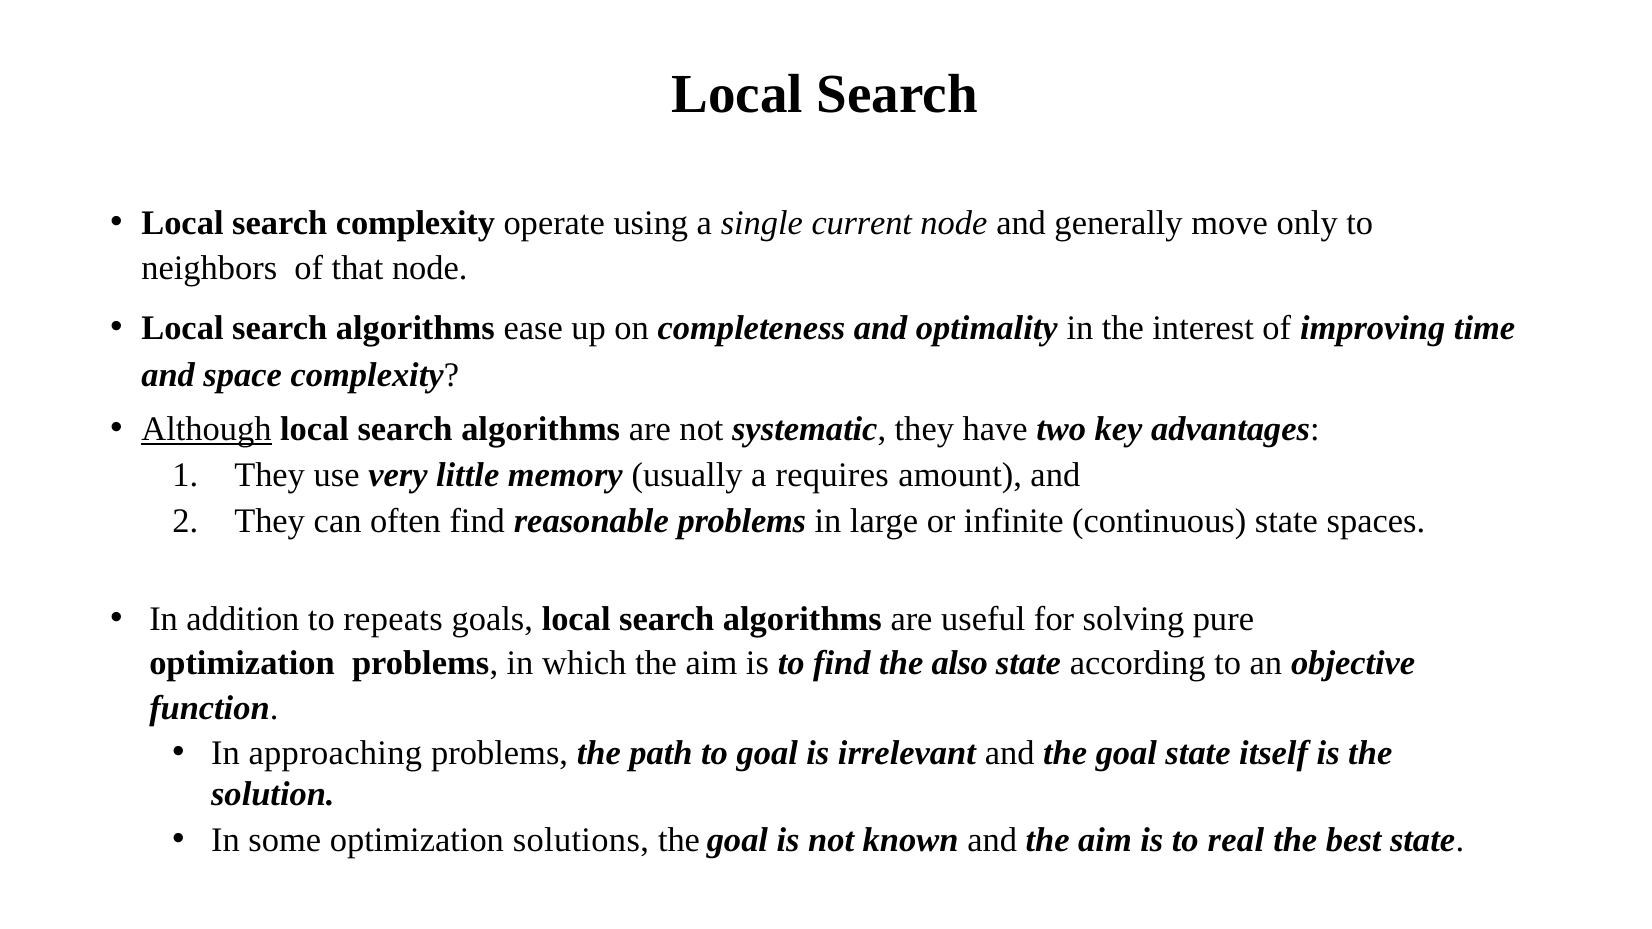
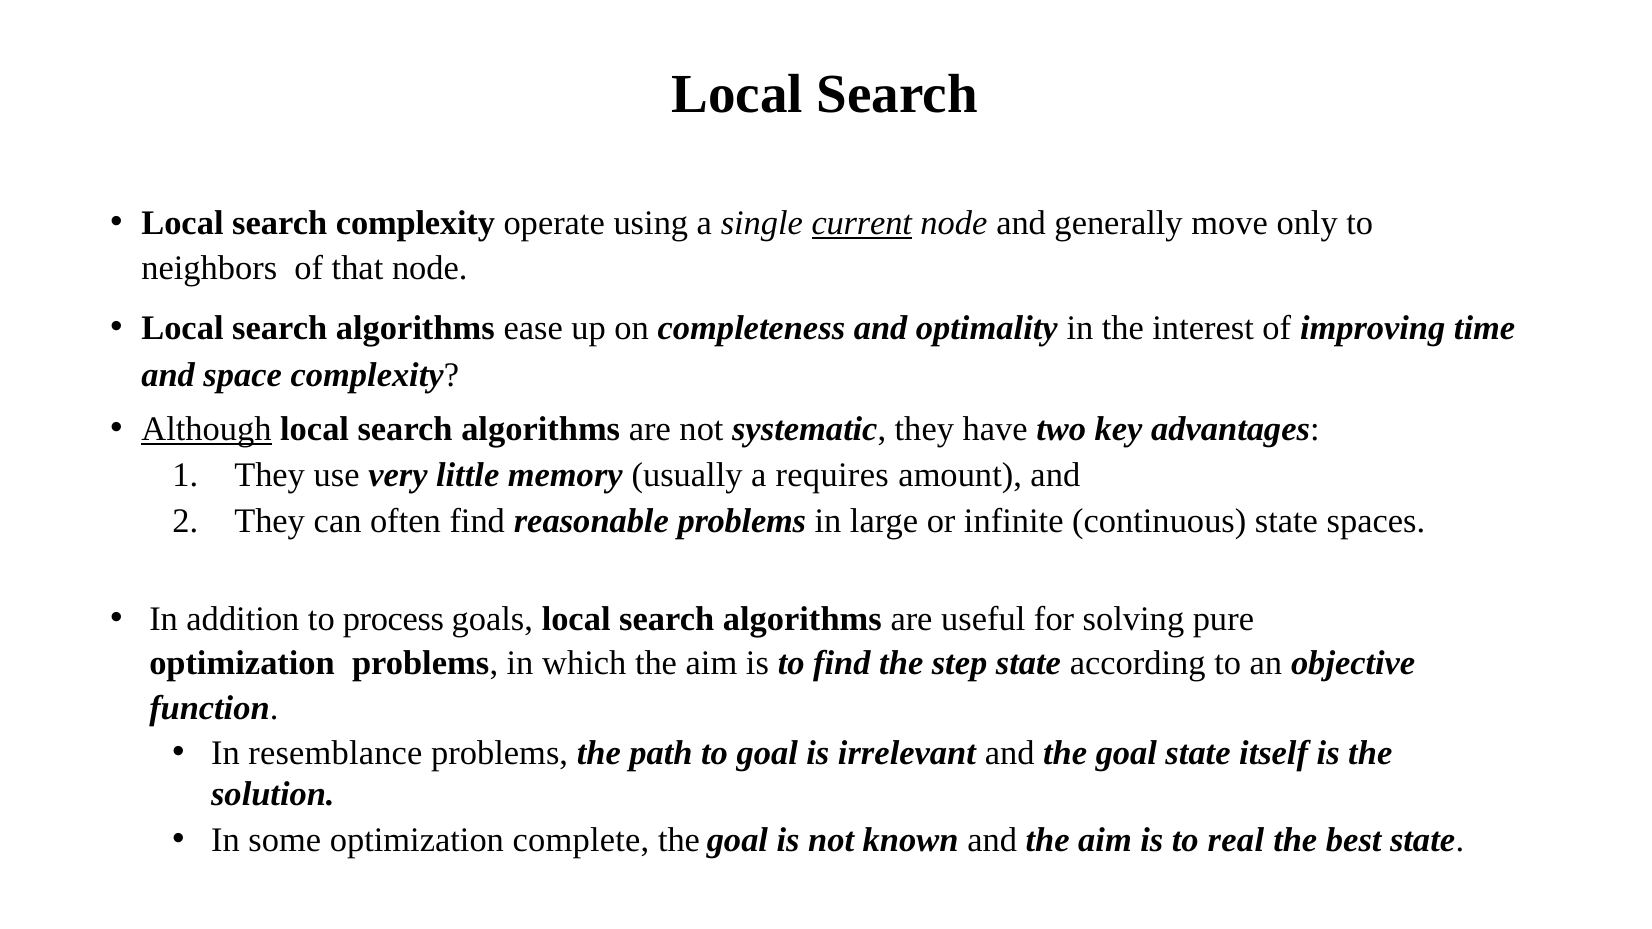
current underline: none -> present
repeats: repeats -> process
also: also -> step
approaching: approaching -> resemblance
solutions: solutions -> complete
